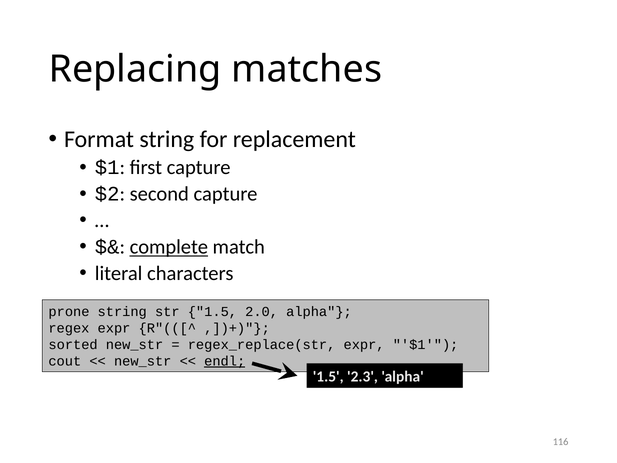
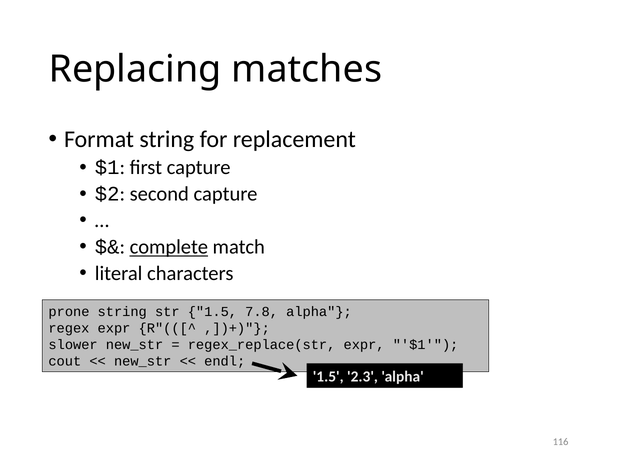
2.0: 2.0 -> 7.8
sorted: sorted -> slower
endl underline: present -> none
